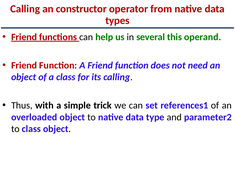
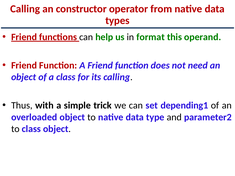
several: several -> format
references1: references1 -> depending1
